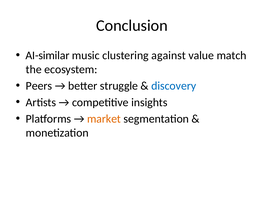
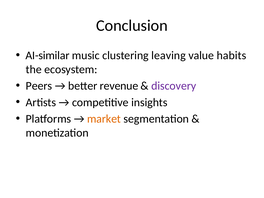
against: against -> leaving
match: match -> habits
struggle: struggle -> revenue
discovery colour: blue -> purple
